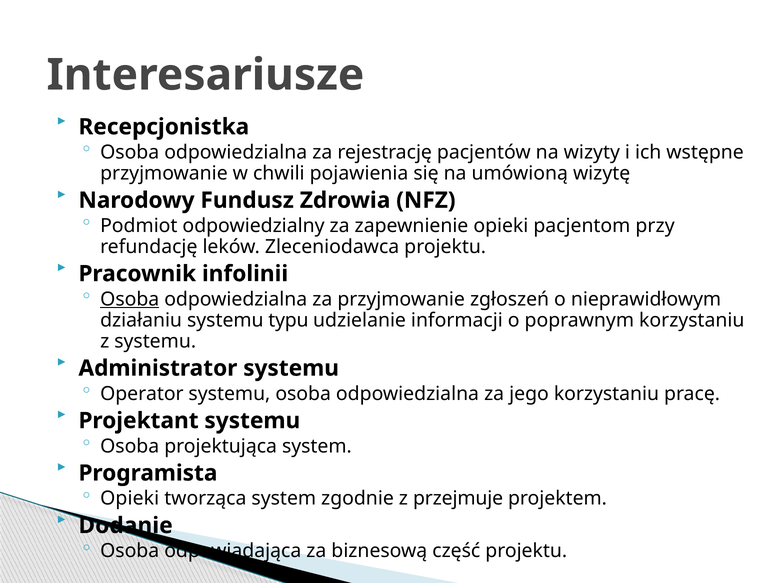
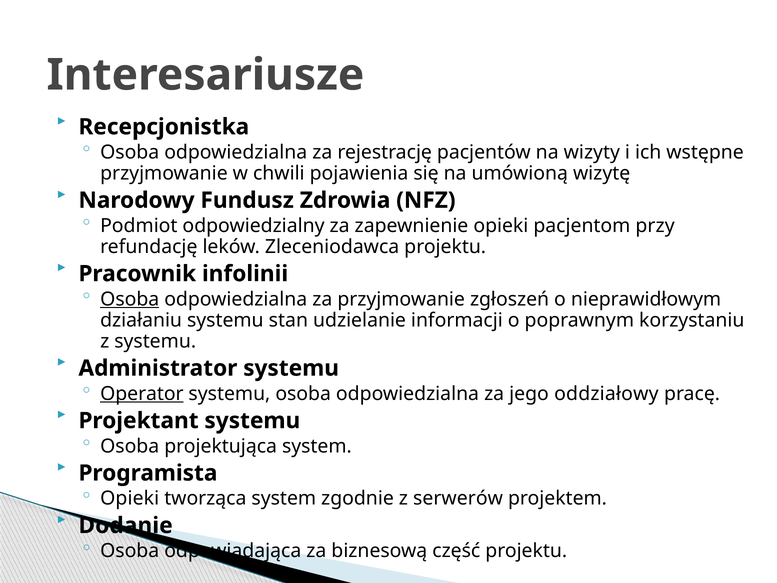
typu: typu -> stan
Operator underline: none -> present
jego korzystaniu: korzystaniu -> oddziałowy
przejmuje: przejmuje -> serwerów
